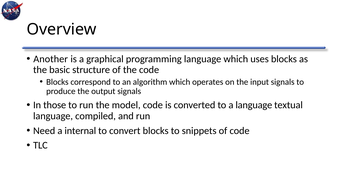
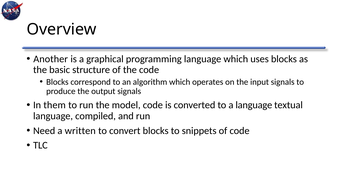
those: those -> them
internal: internal -> written
